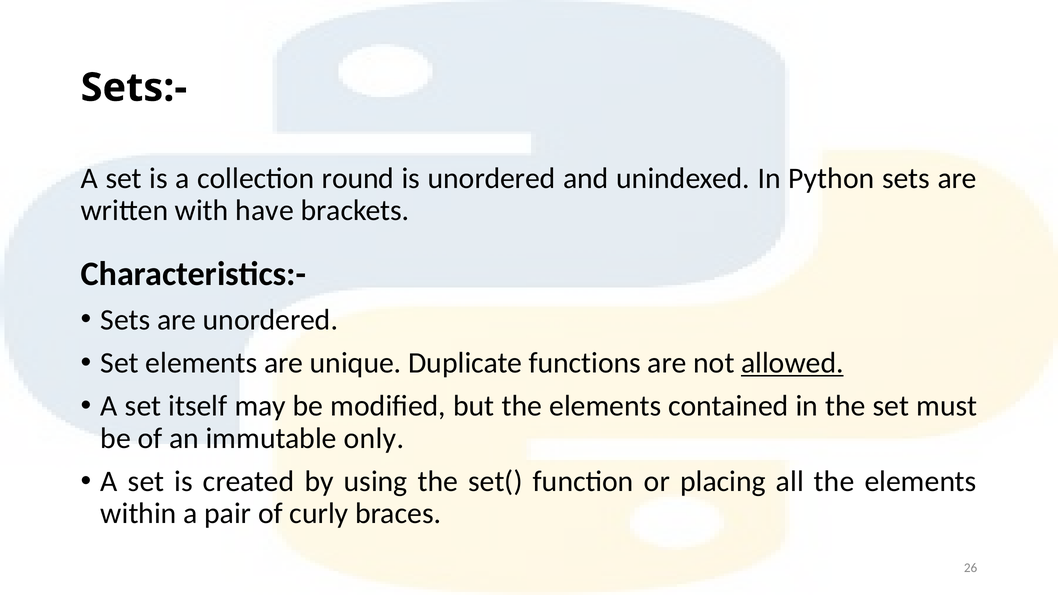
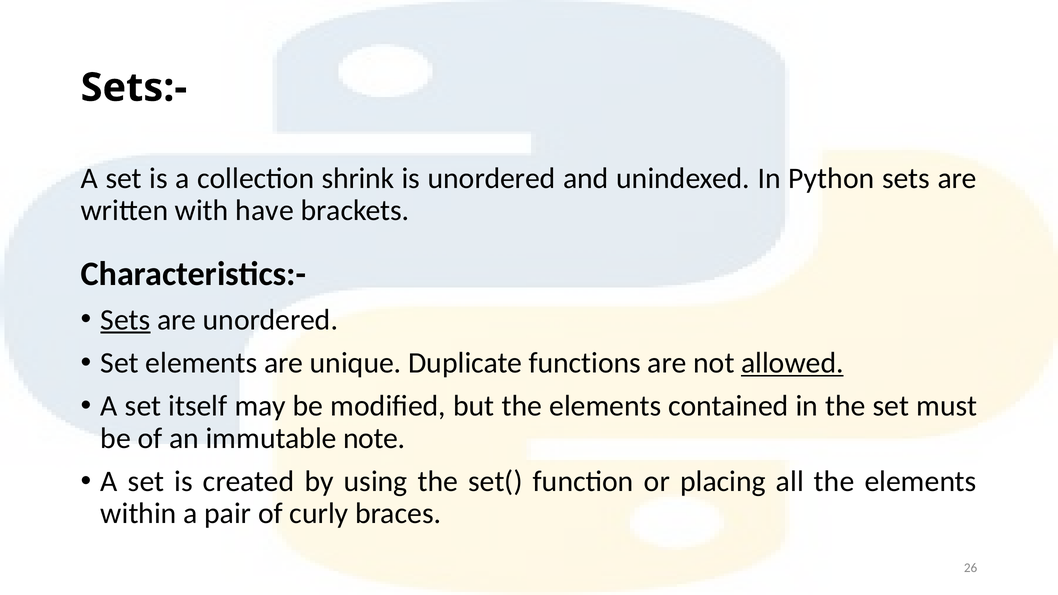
round: round -> shrink
Sets at (125, 320) underline: none -> present
only: only -> note
